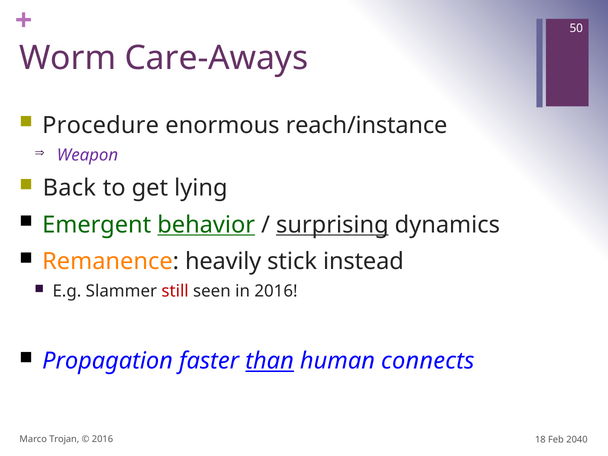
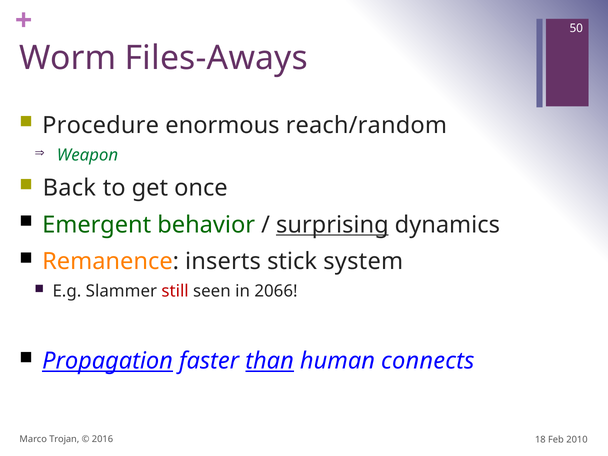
Care-Aways: Care-Aways -> Files-Aways
reach/instance: reach/instance -> reach/random
Weapon colour: purple -> green
lying: lying -> once
behavior underline: present -> none
heavily: heavily -> inserts
instead: instead -> system
in 2016: 2016 -> 2066
Propagation underline: none -> present
2040: 2040 -> 2010
